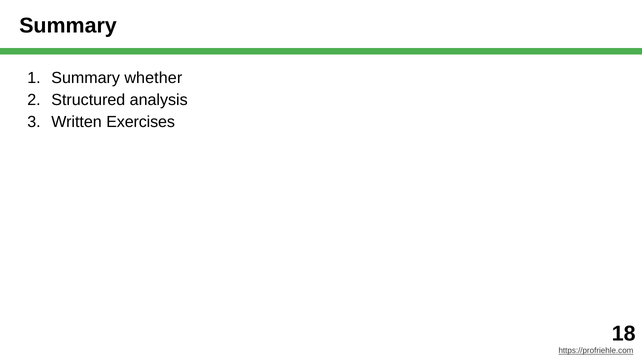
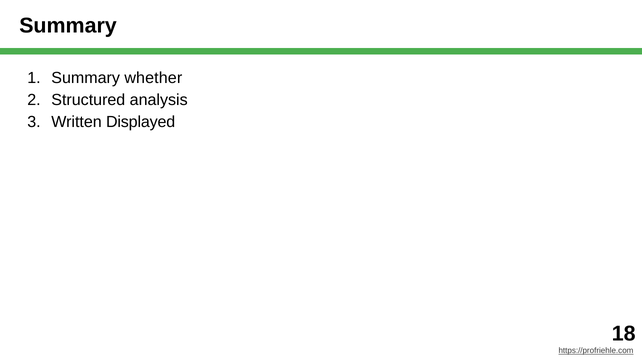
Exercises: Exercises -> Displayed
